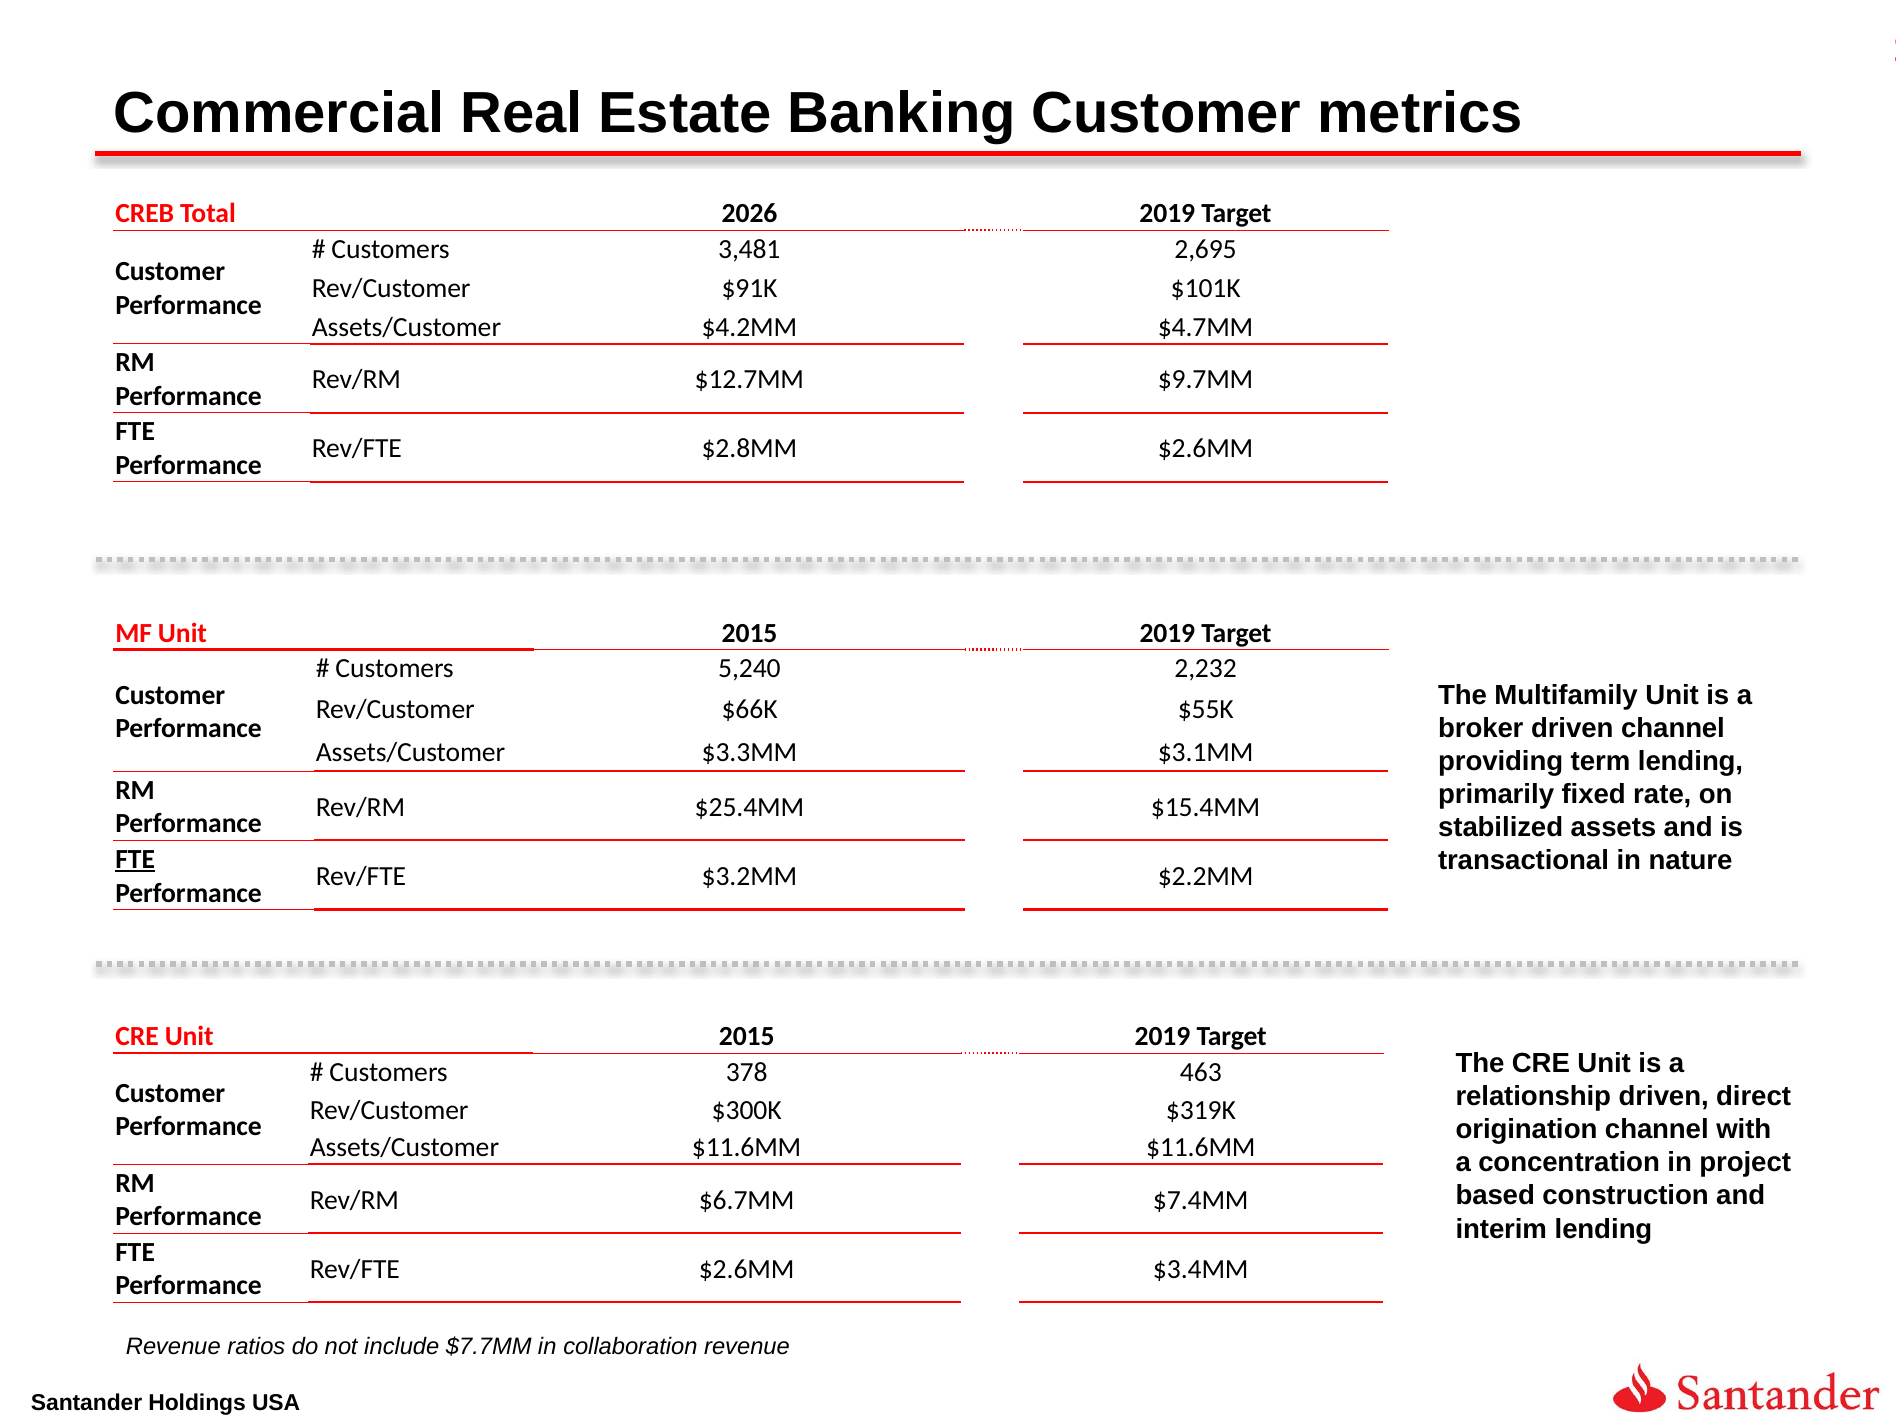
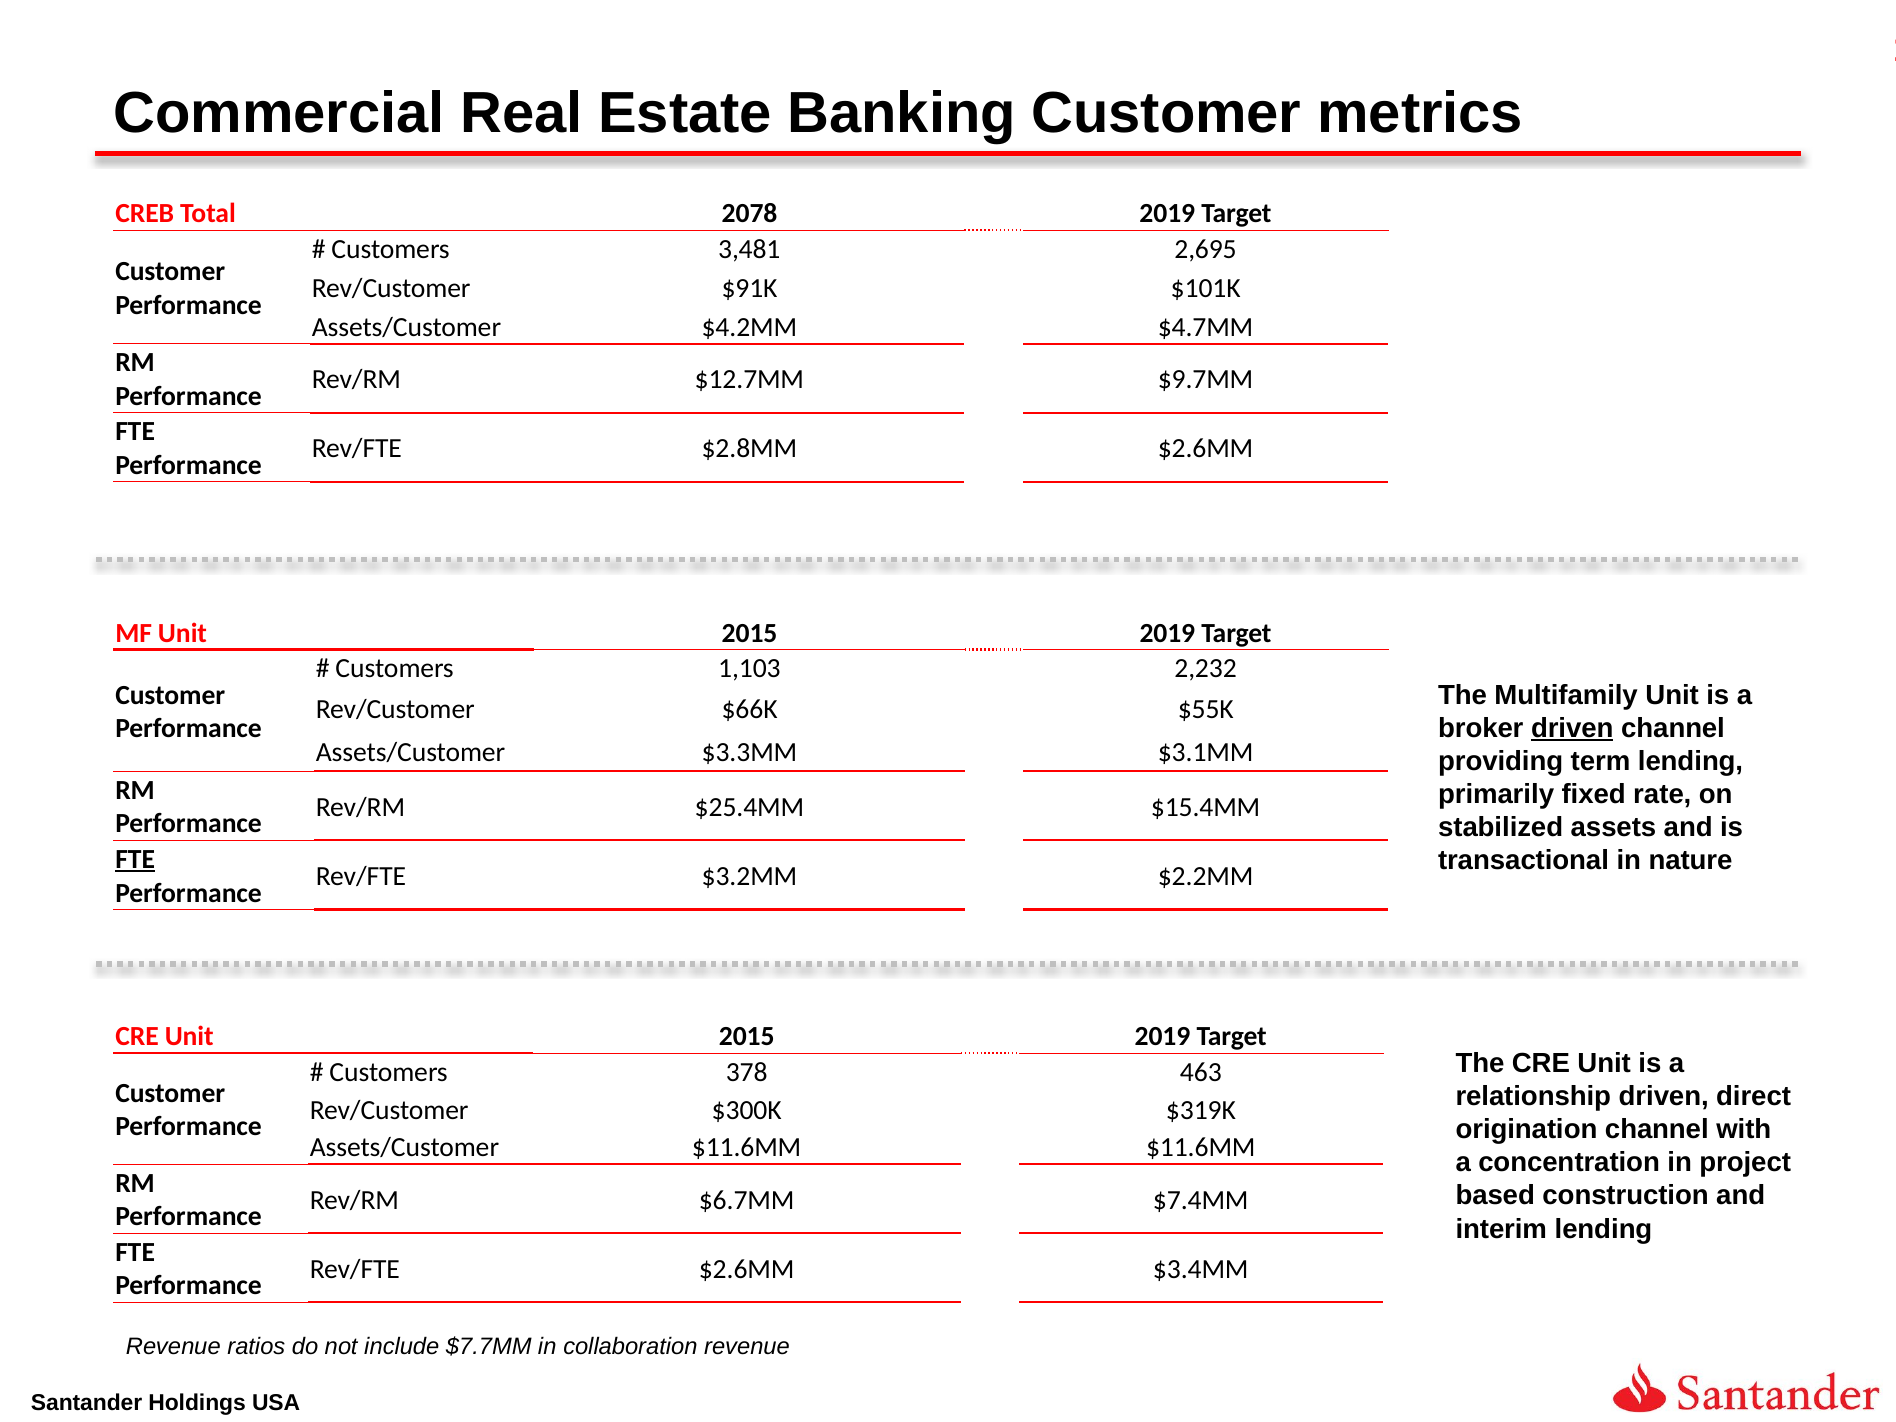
2026: 2026 -> 2078
5,240: 5,240 -> 1,103
driven at (1572, 728) underline: none -> present
